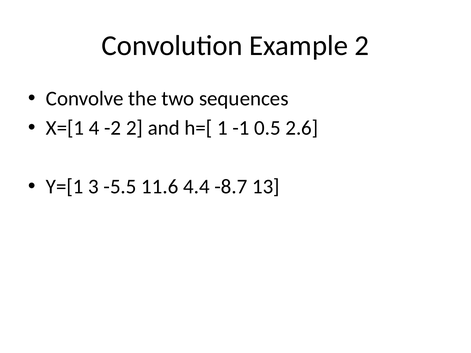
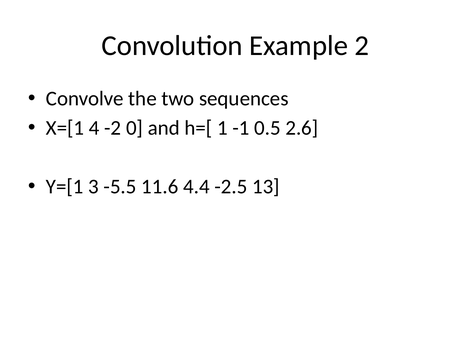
-2 2: 2 -> 0
-8.7: -8.7 -> -2.5
